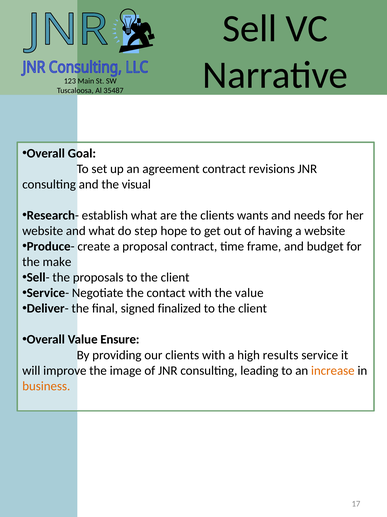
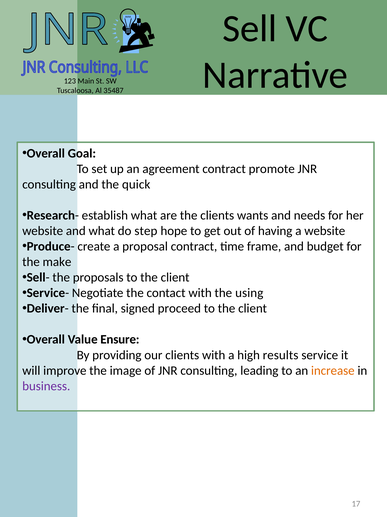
revisions: revisions -> promote
visual: visual -> quick
the value: value -> using
finalized: finalized -> proceed
business colour: orange -> purple
